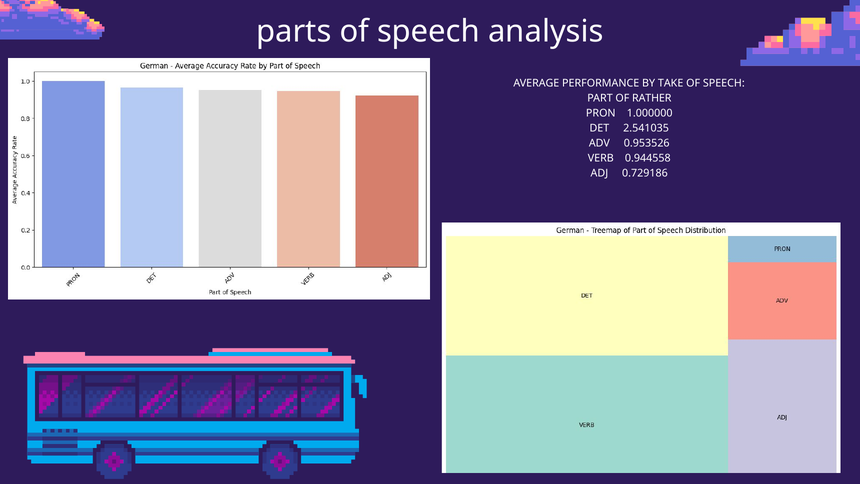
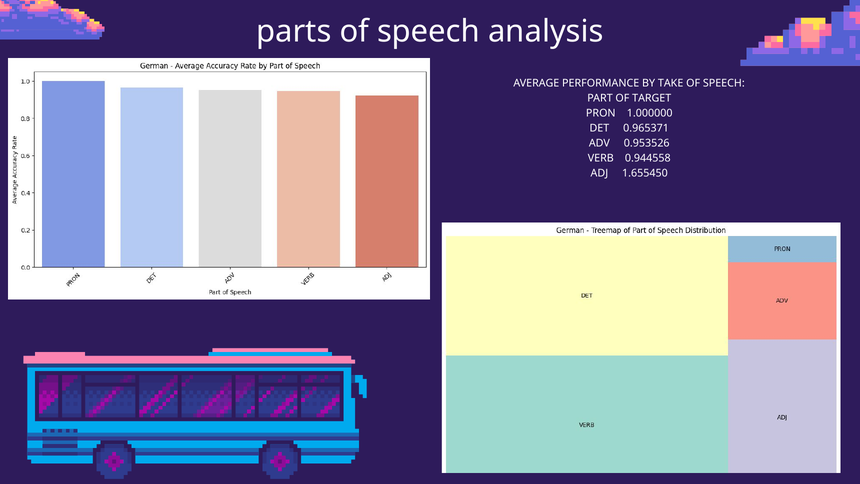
RATHER: RATHER -> TARGET
2.541035: 2.541035 -> 0.965371
0.729186: 0.729186 -> 1.655450
